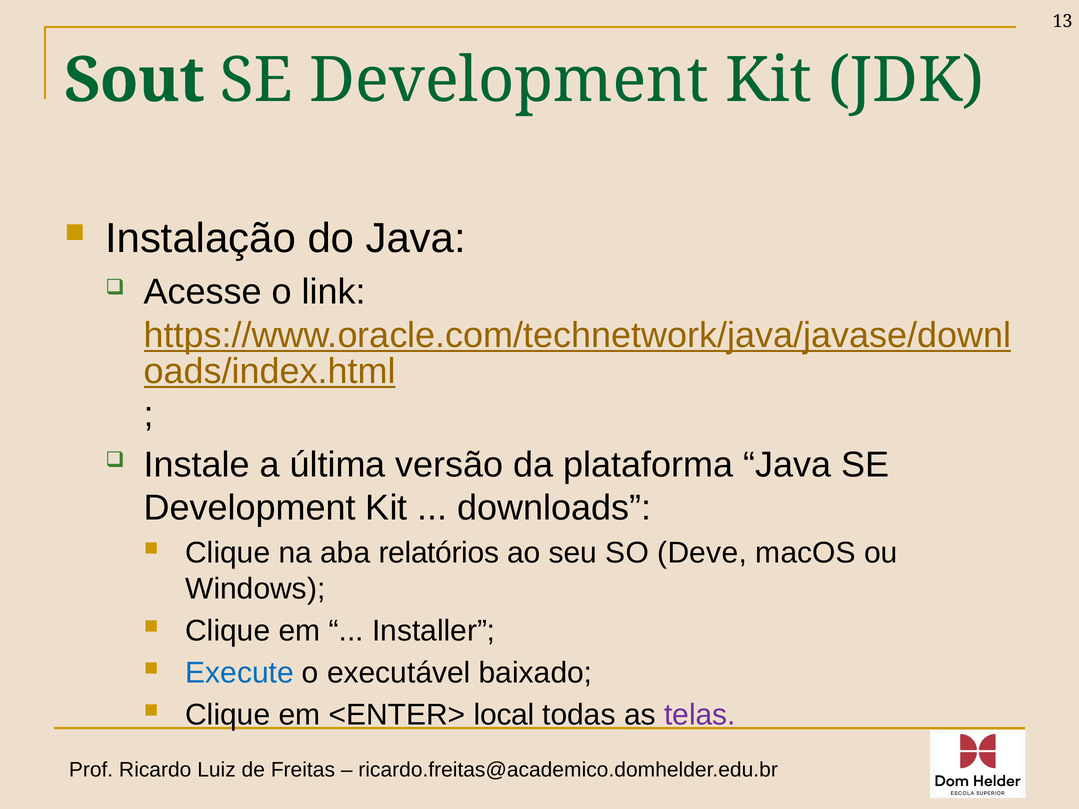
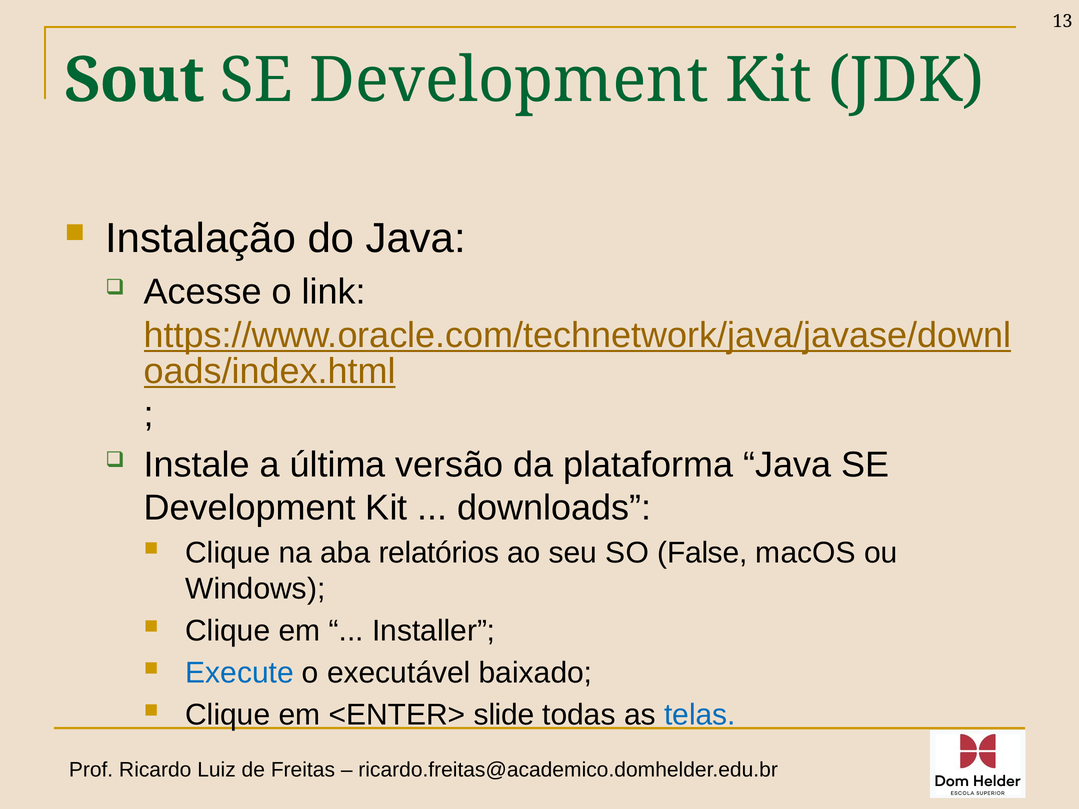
Deve: Deve -> False
local: local -> slide
telas colour: purple -> blue
